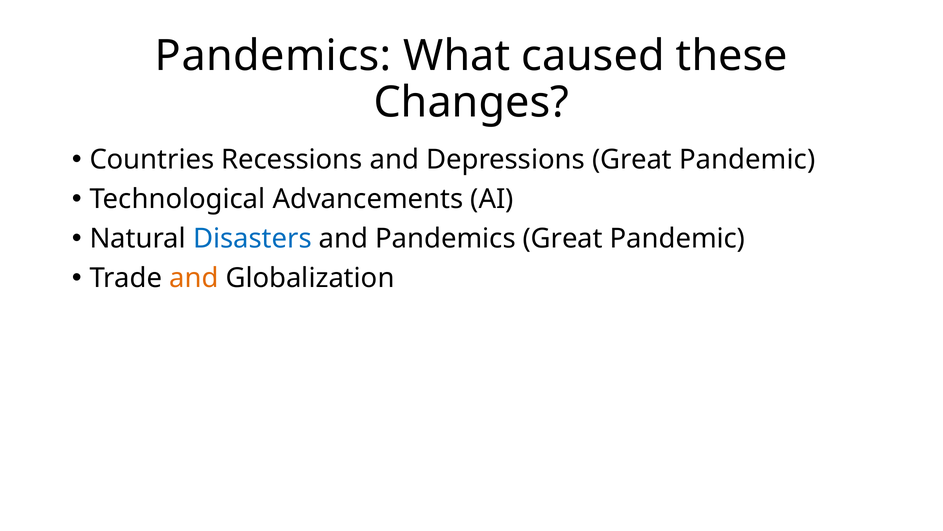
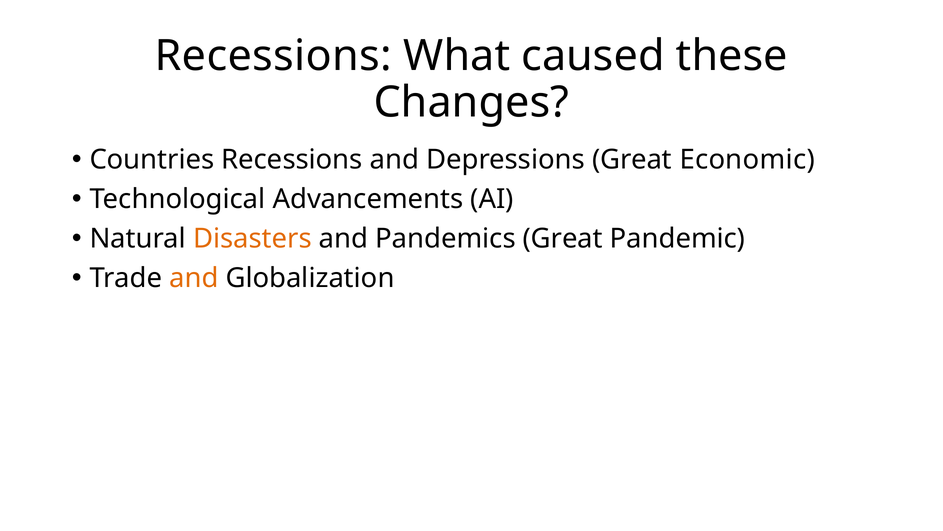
Pandemics at (273, 56): Pandemics -> Recessions
Depressions Great Pandemic: Pandemic -> Economic
Disasters colour: blue -> orange
